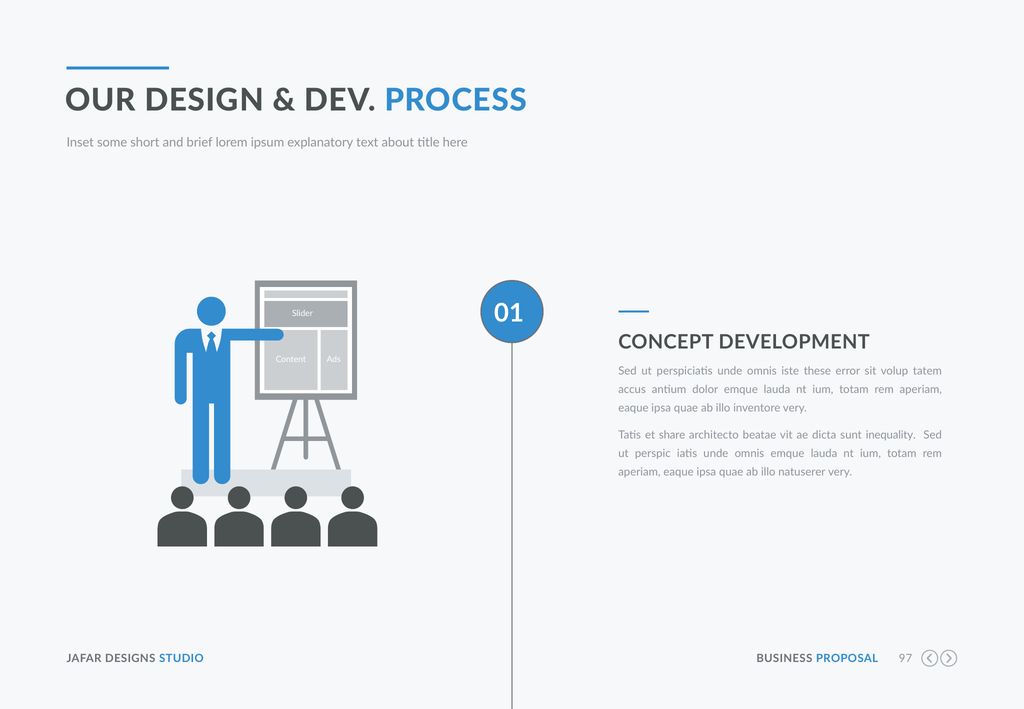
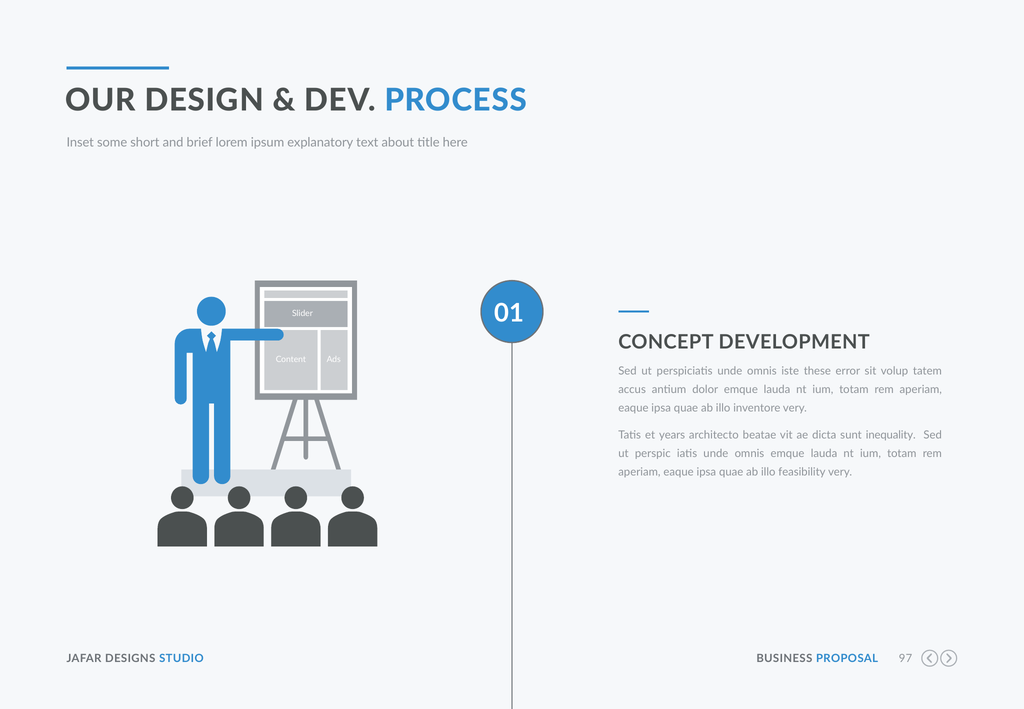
share: share -> years
natuserer: natuserer -> feasibility
